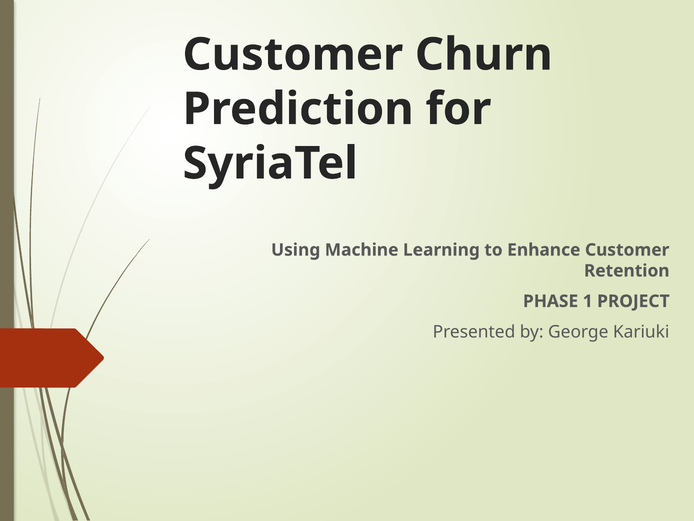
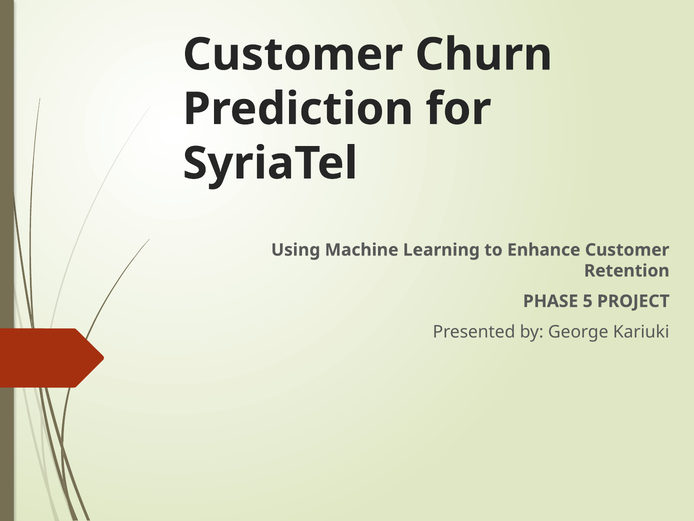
1: 1 -> 5
